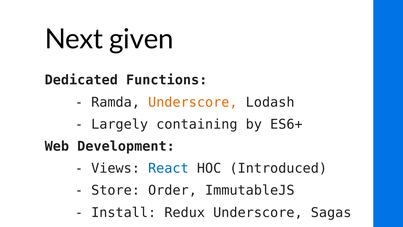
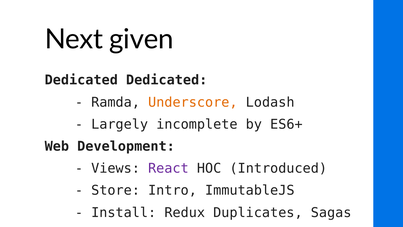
Dedicated Functions: Functions -> Dedicated
containing: containing -> incomplete
React colour: blue -> purple
Order: Order -> Intro
Redux Underscore: Underscore -> Duplicates
